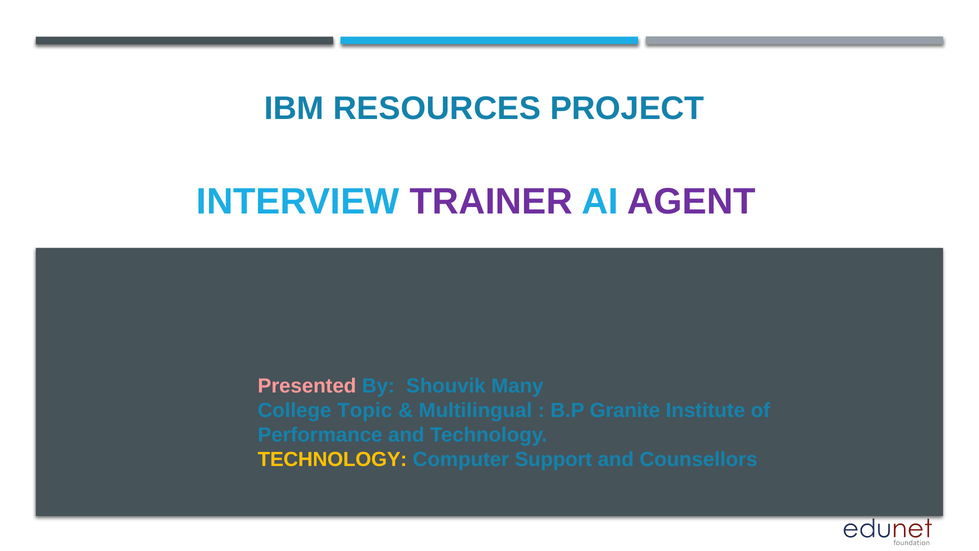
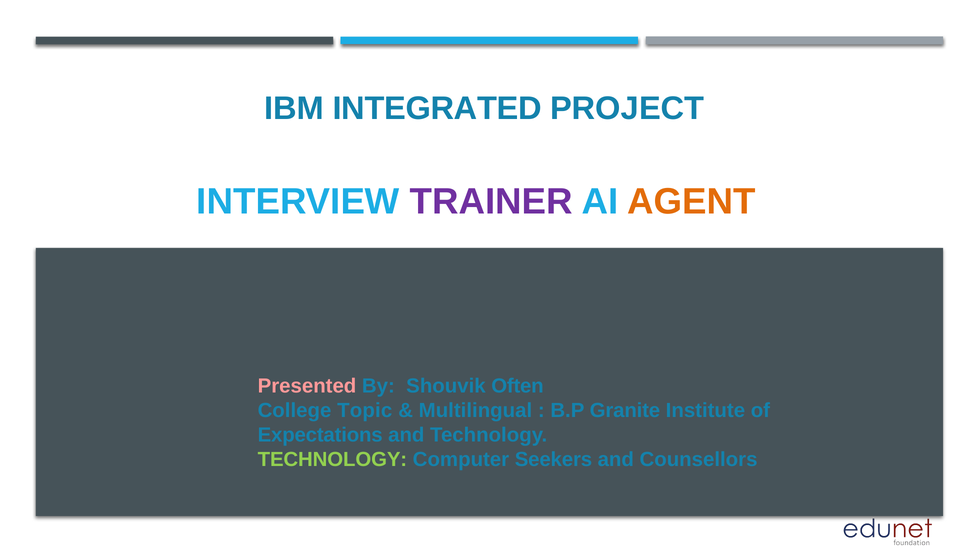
RESOURCES: RESOURCES -> INTEGRATED
AGENT colour: purple -> orange
Many: Many -> Often
Performance: Performance -> Expectations
TECHNOLOGY at (332, 459) colour: yellow -> light green
Support: Support -> Seekers
